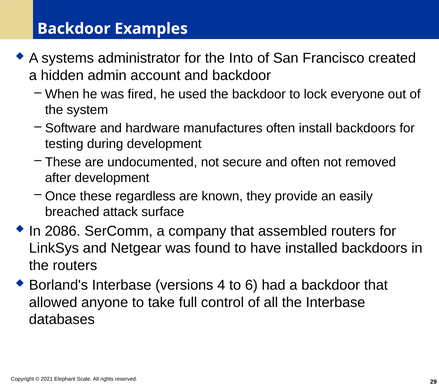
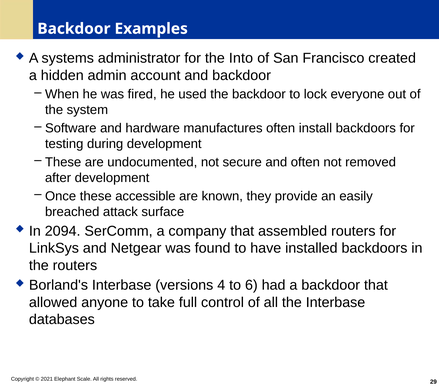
regardless: regardless -> accessible
2086: 2086 -> 2094
